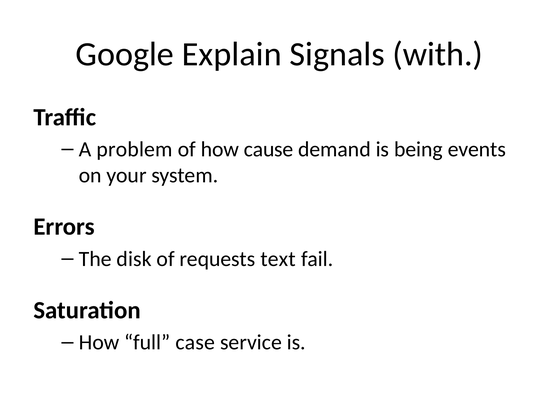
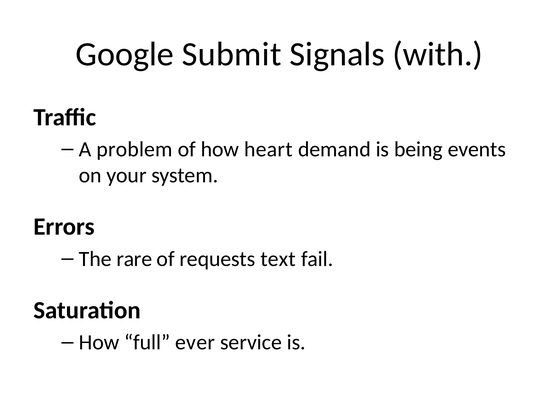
Explain: Explain -> Submit
cause: cause -> heart
disk: disk -> rare
case: case -> ever
